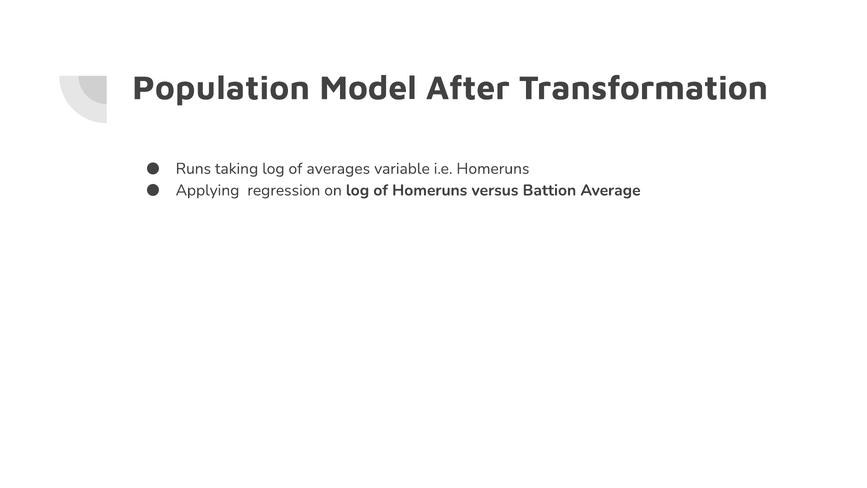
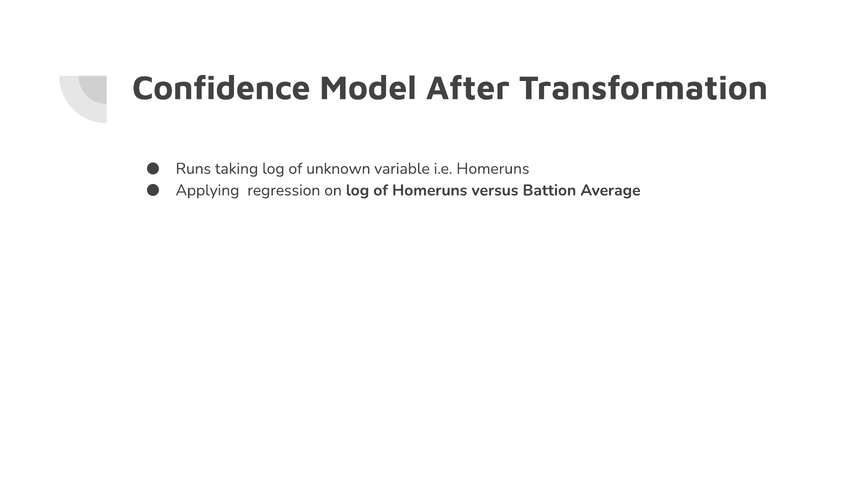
Population: Population -> Confidence
averages: averages -> unknown
